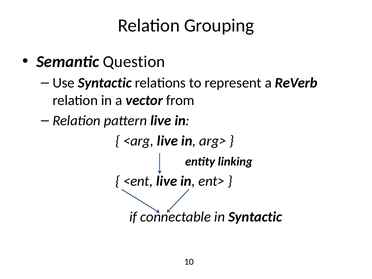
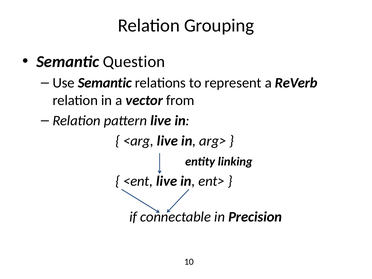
Use Syntactic: Syntactic -> Semantic
in Syntactic: Syntactic -> Precision
